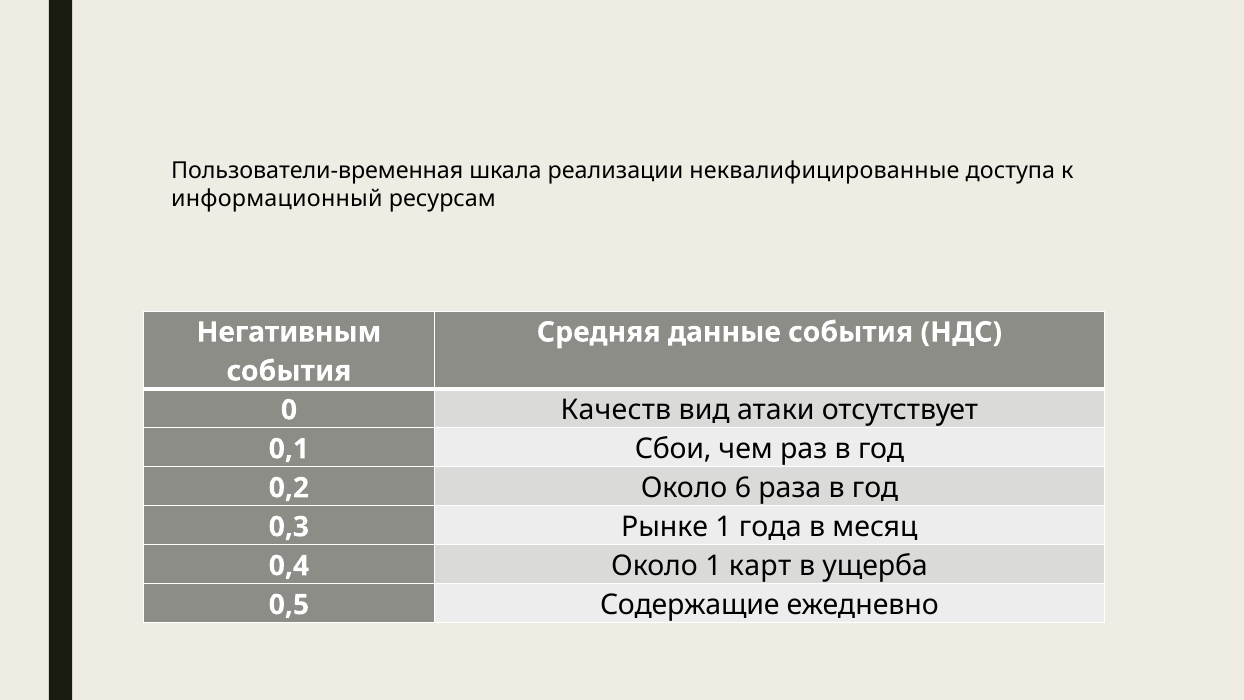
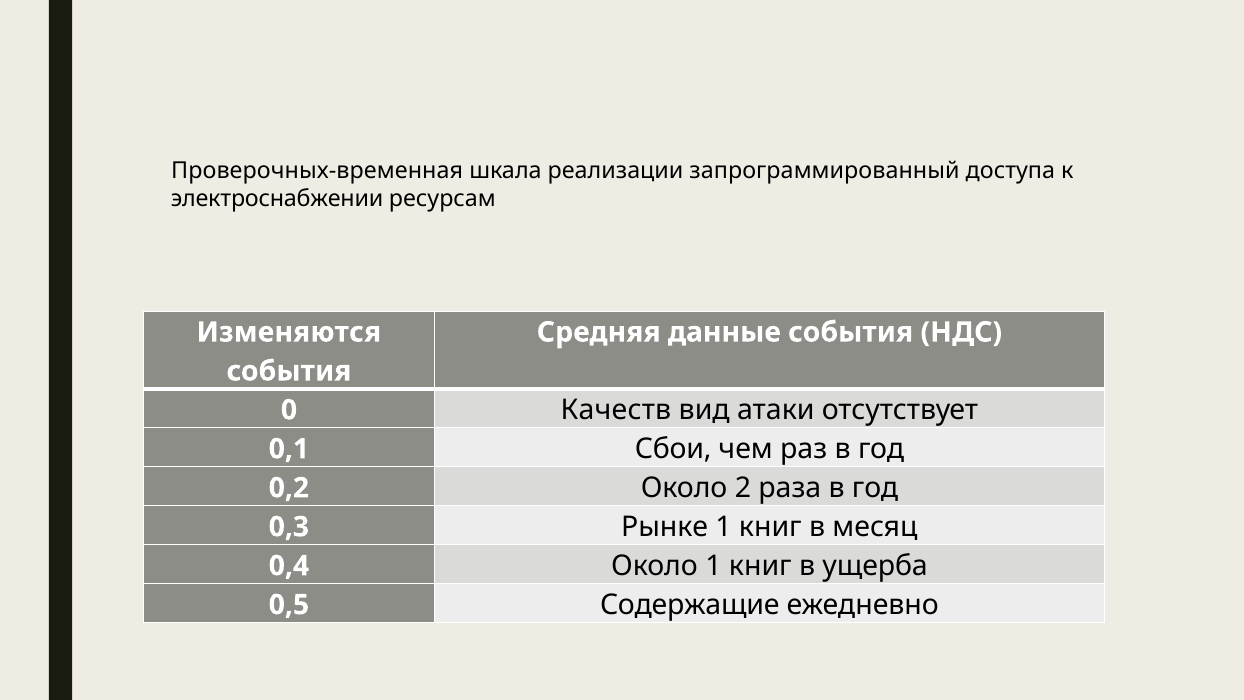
Пользователи-временная: Пользователи-временная -> Проверочных-временная
неквалифицированные: неквалифицированные -> запрограммированный
информационный: информационный -> электроснабжении
Негативным: Негативным -> Изменяются
6: 6 -> 2
года at (770, 527): года -> книг
Около 1 карт: карт -> книг
